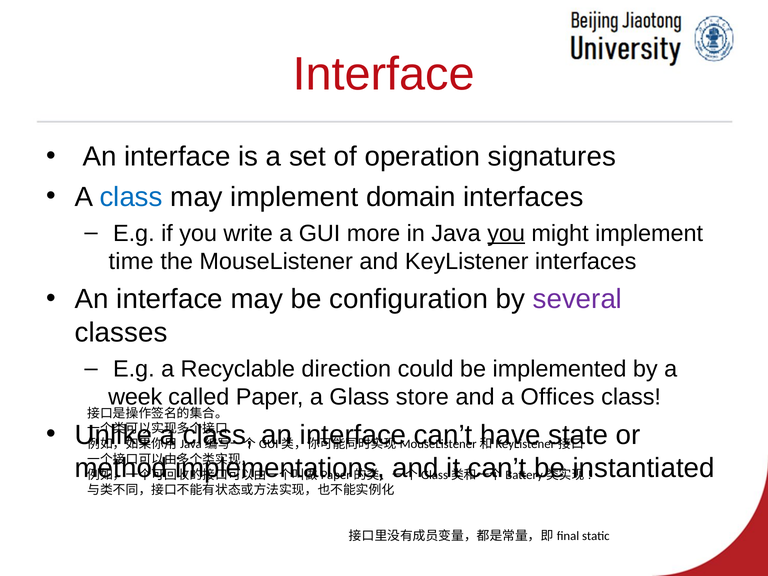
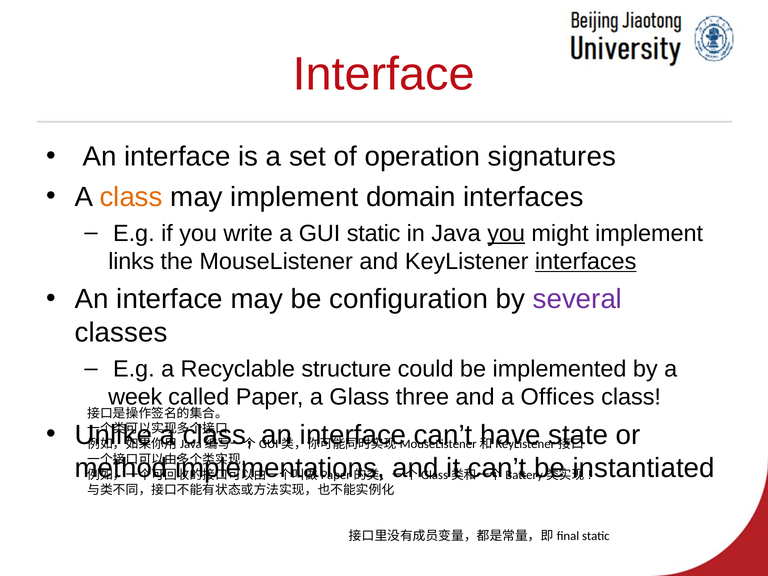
class at (131, 197) colour: blue -> orange
GUI more: more -> static
time: time -> links
interfaces at (586, 261) underline: none -> present
direction: direction -> structure
store: store -> three
